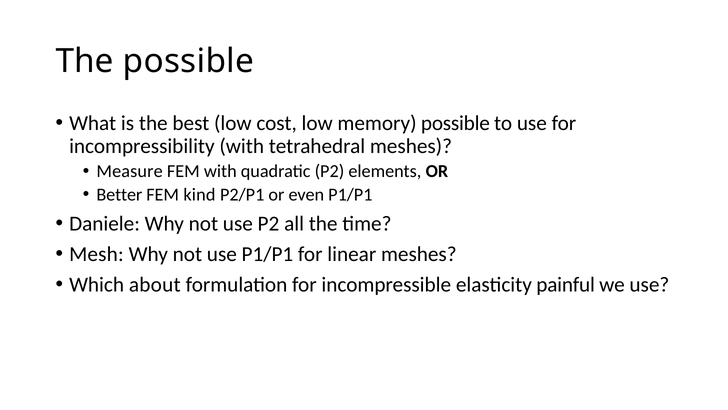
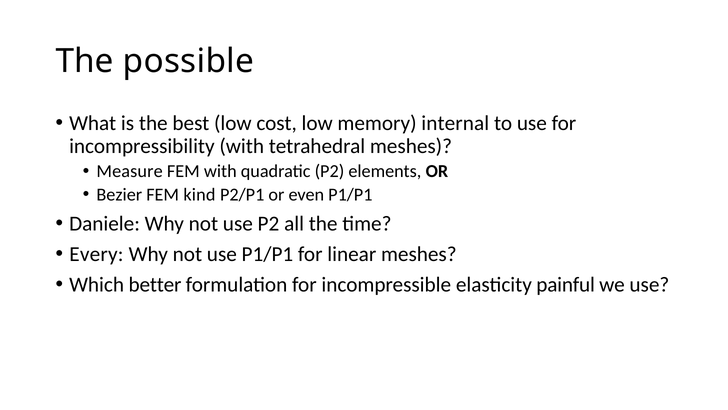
memory possible: possible -> internal
Better: Better -> Bezier
Mesh: Mesh -> Every
about: about -> better
